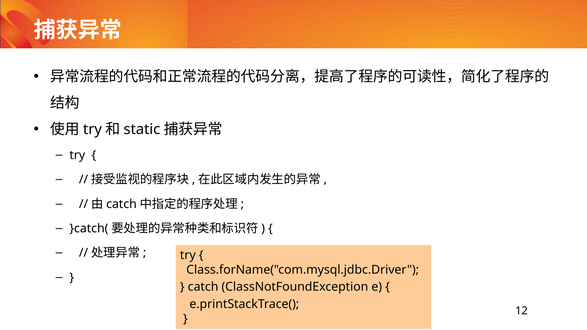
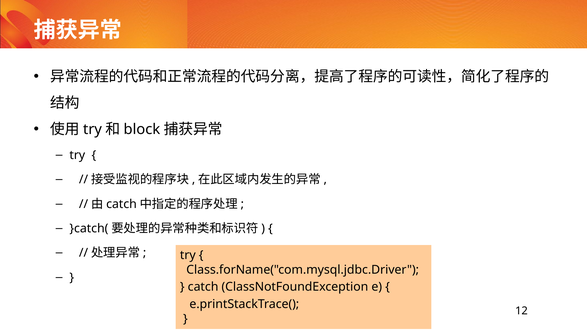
static: static -> block
